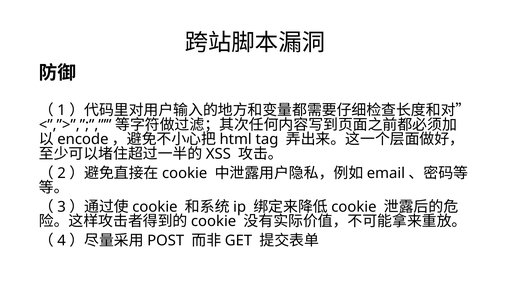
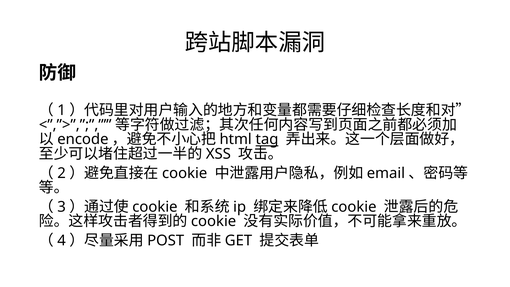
tag underline: none -> present
